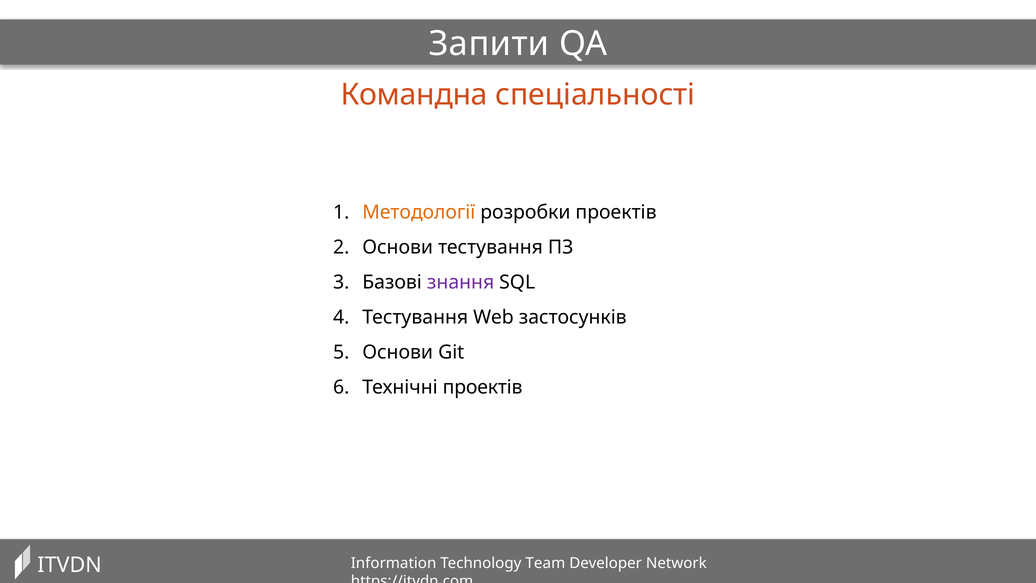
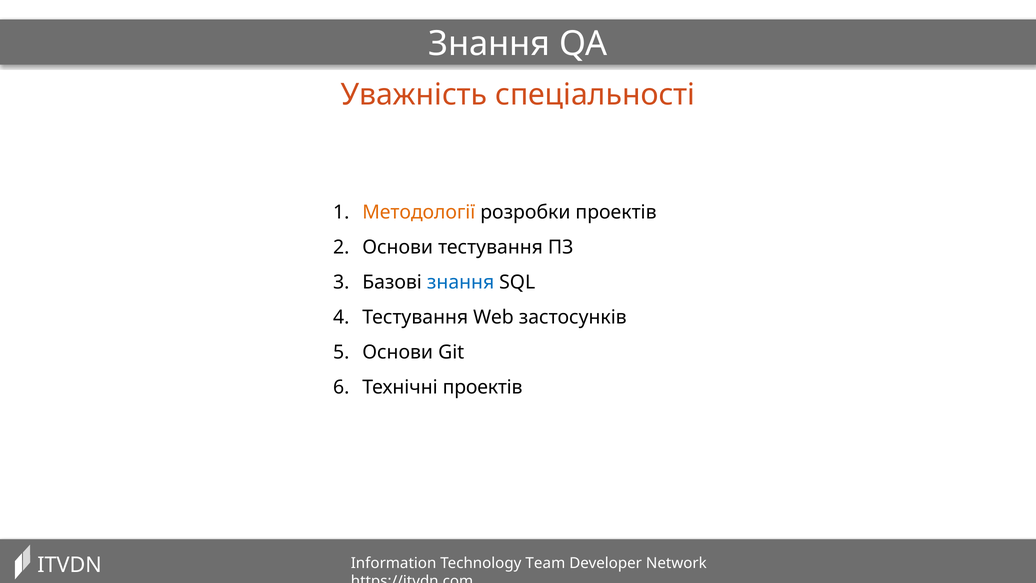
Запити at (489, 44): Запити -> Знання
Командна: Командна -> Уважність
знання at (461, 282) colour: purple -> blue
